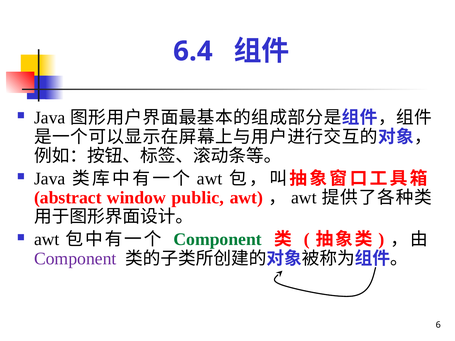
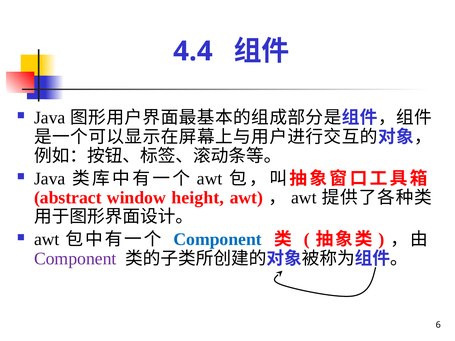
6.4: 6.4 -> 4.4
public: public -> height
Component at (218, 240) colour: green -> blue
